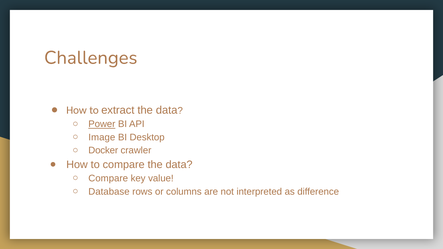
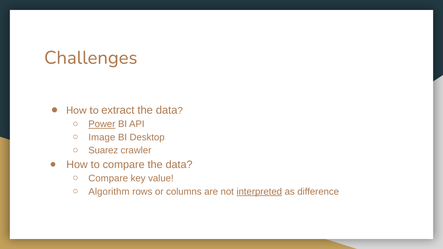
Docker: Docker -> Suarez
Database: Database -> Algorithm
interpreted underline: none -> present
